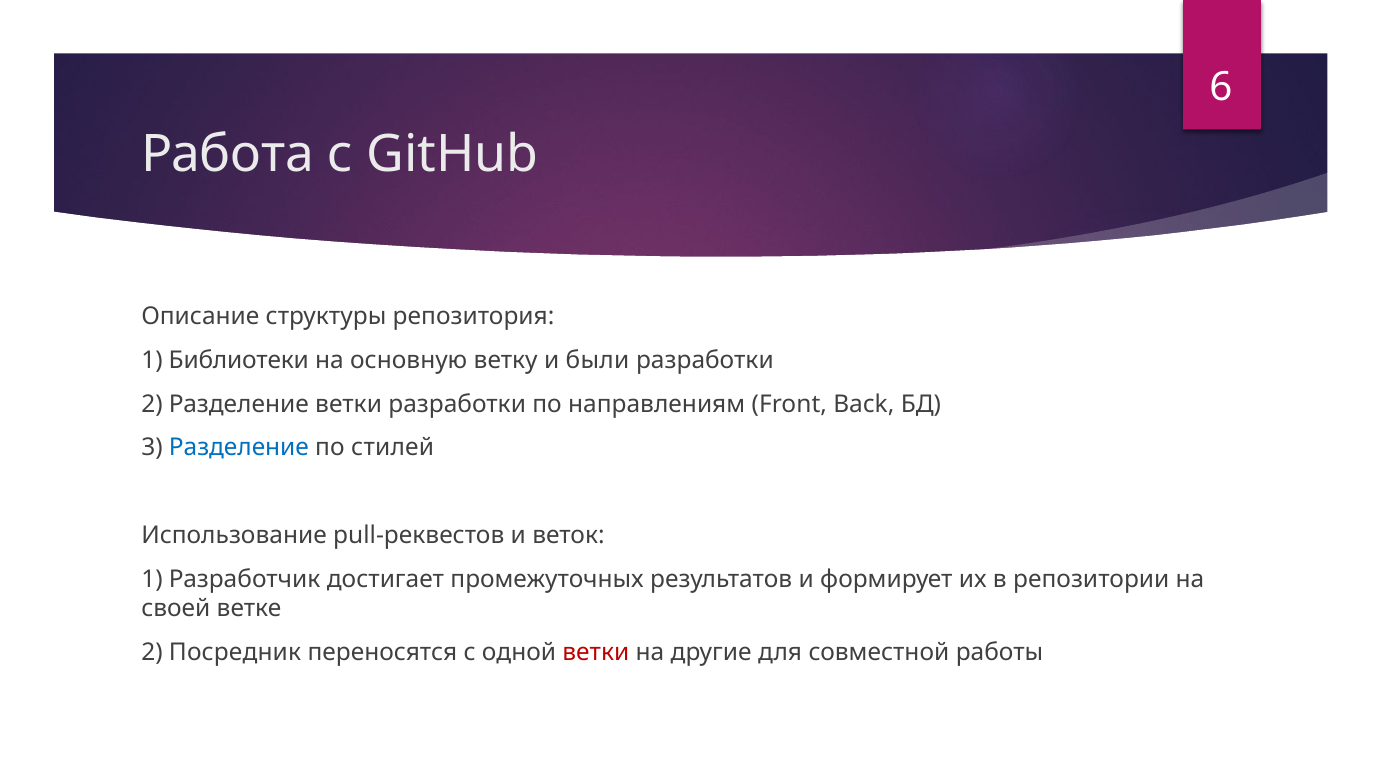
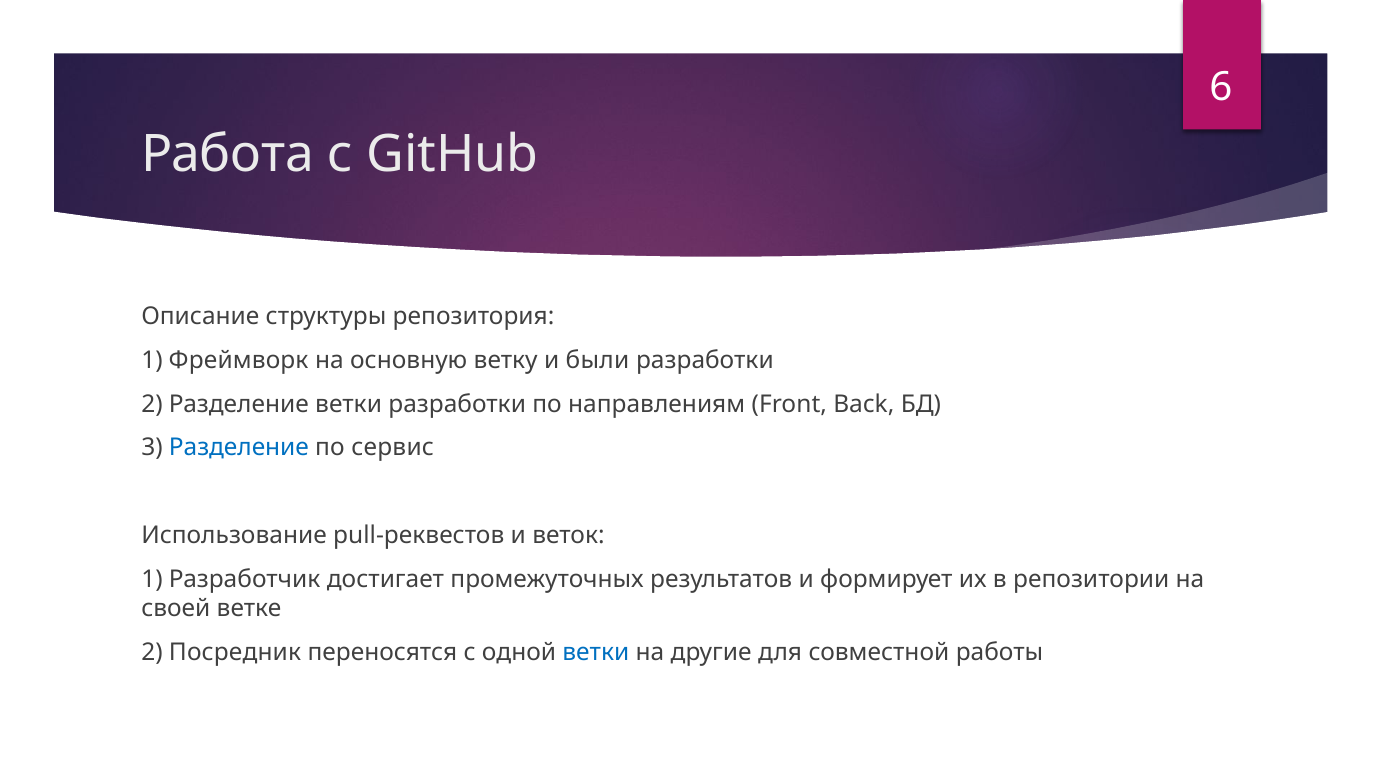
Библиотеки: Библиотеки -> Фреймворк
стилей: стилей -> сервис
ветки at (596, 653) colour: red -> blue
